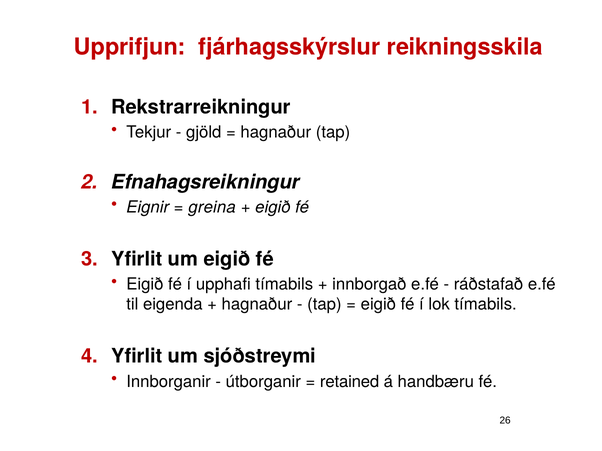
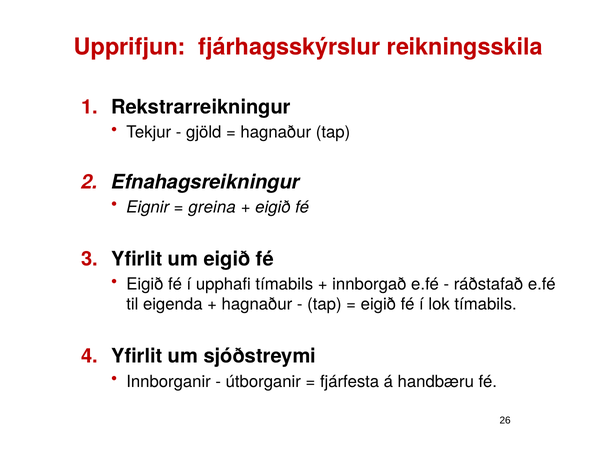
retained: retained -> fjárfesta
